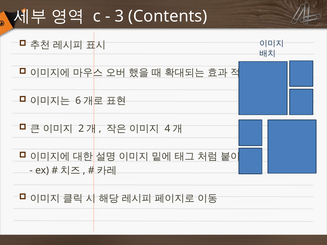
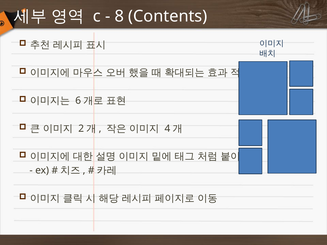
3: 3 -> 8
